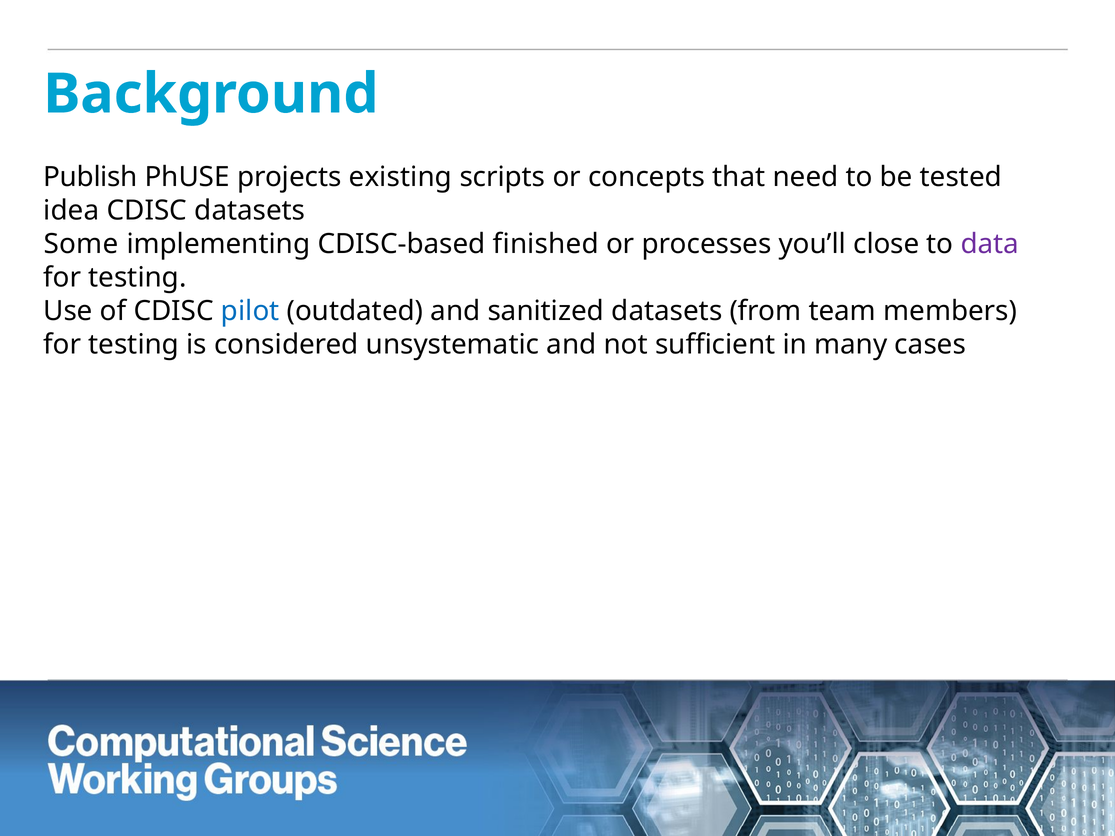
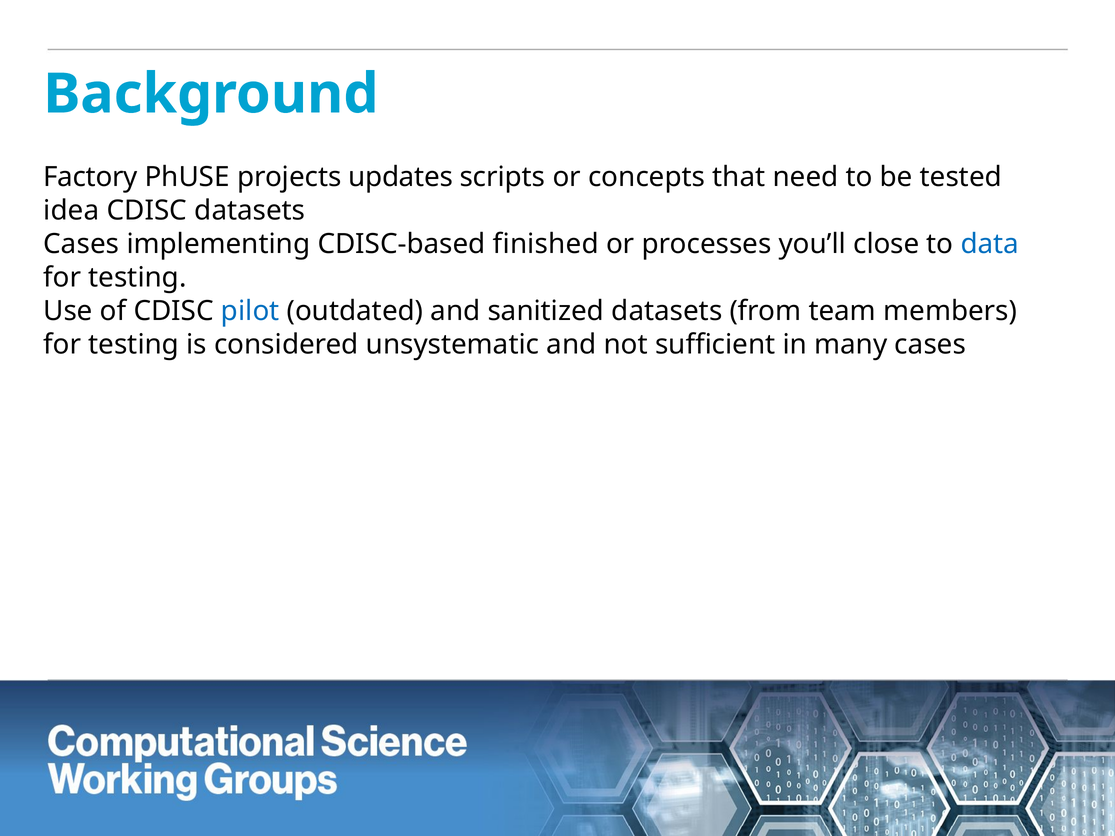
Publish: Publish -> Factory
existing: existing -> updates
Some at (81, 244): Some -> Cases
data colour: purple -> blue
